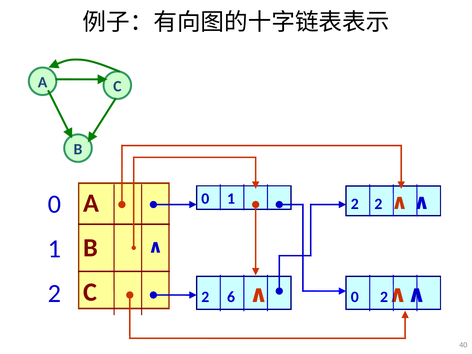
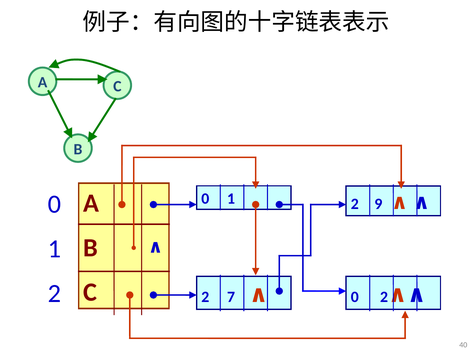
2 2: 2 -> 9
6: 6 -> 7
